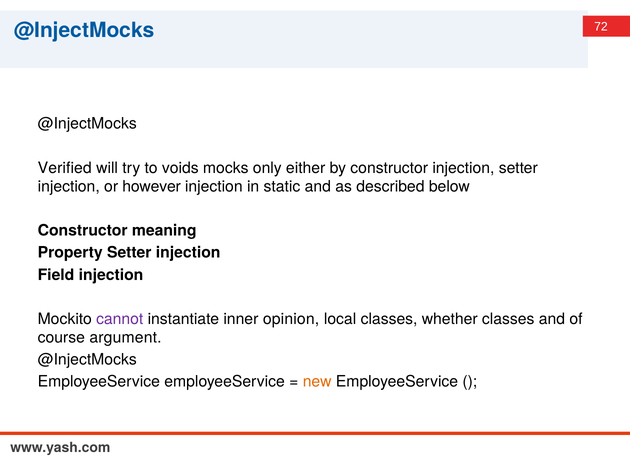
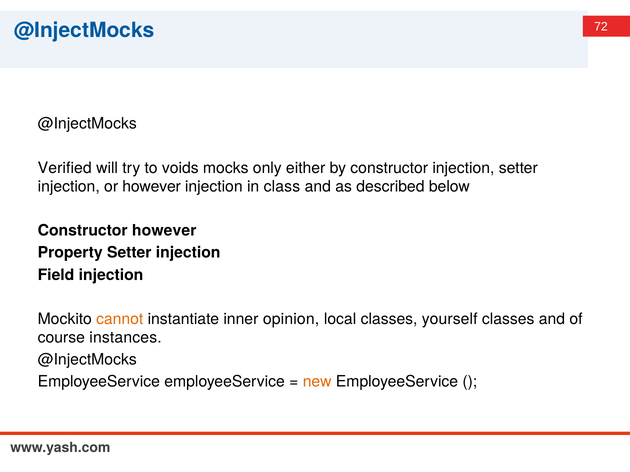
static: static -> class
Constructor meaning: meaning -> however
cannot colour: purple -> orange
whether: whether -> yourself
argument: argument -> instances
